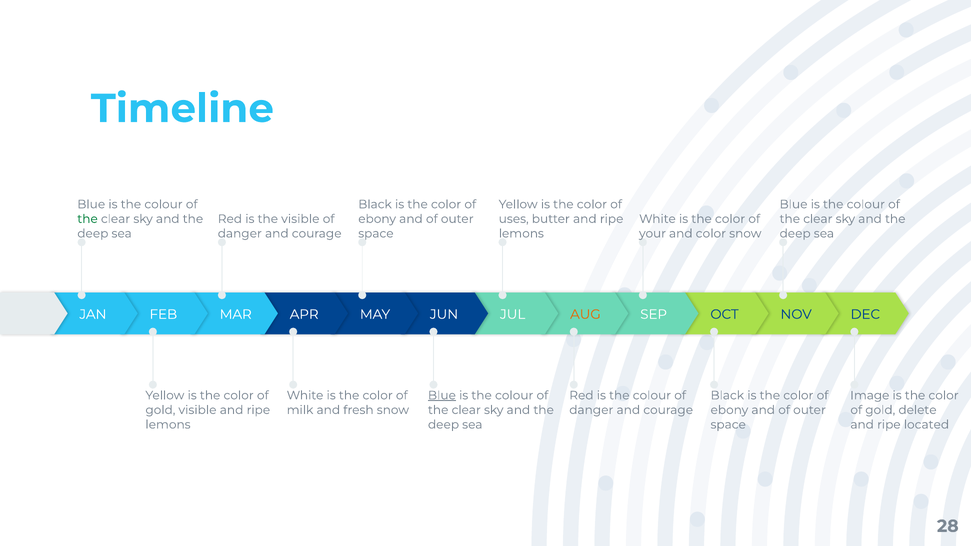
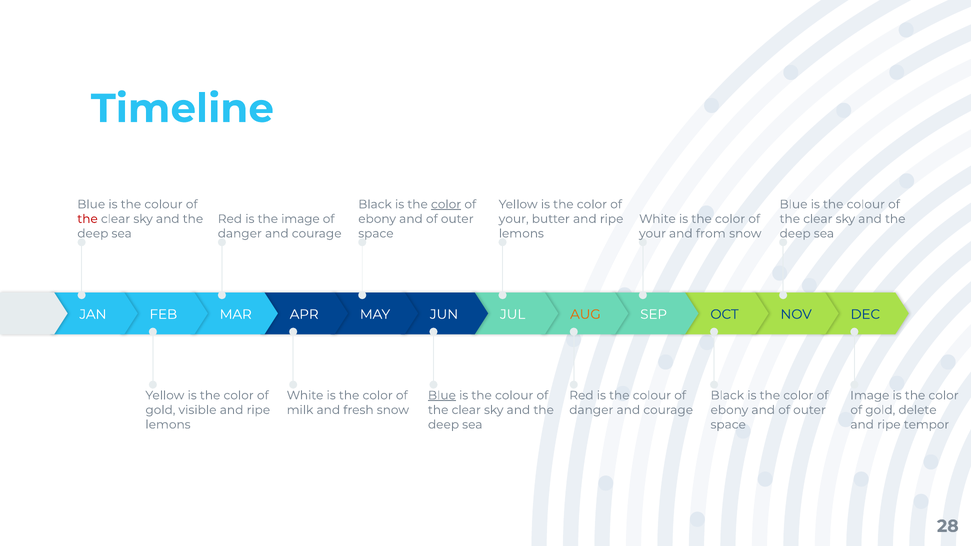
color at (446, 204) underline: none -> present
the at (88, 219) colour: green -> red
the visible: visible -> image
uses at (514, 219): uses -> your
and color: color -> from
located: located -> tempor
